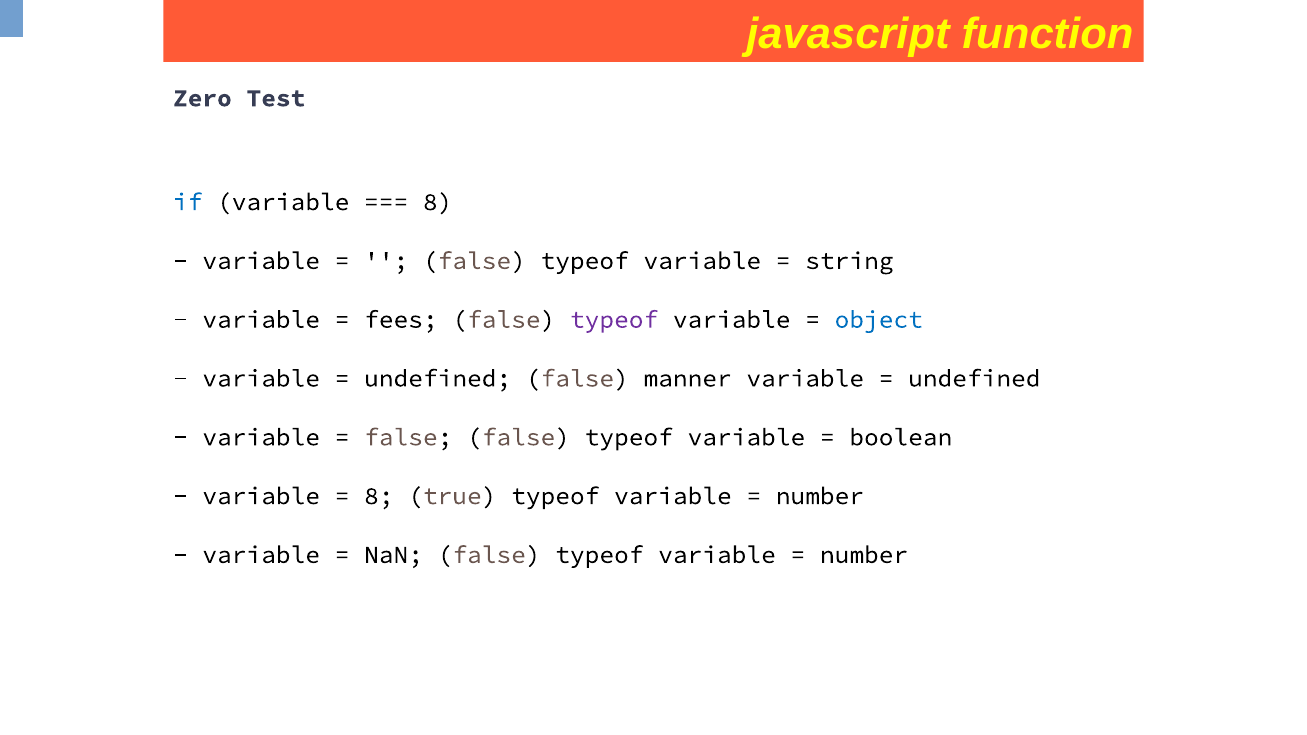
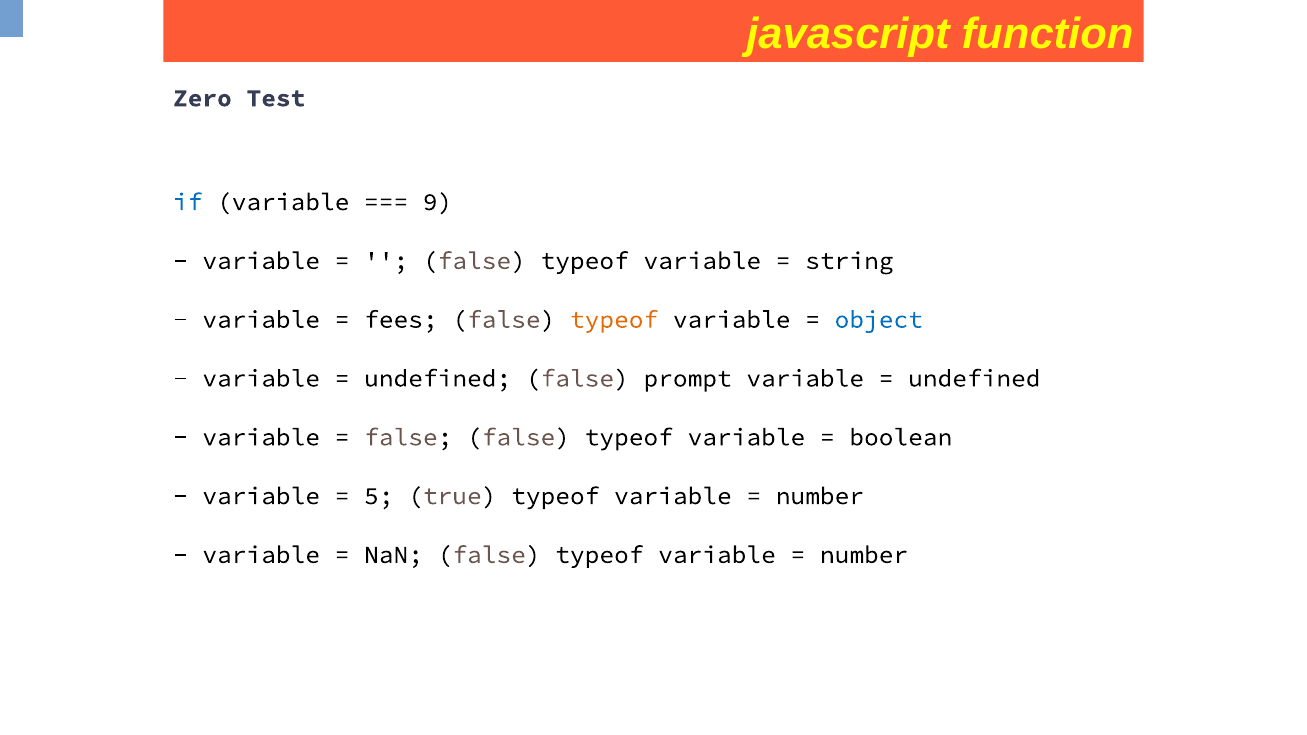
8 at (438, 202): 8 -> 9
typeof at (614, 320) colour: purple -> orange
manner: manner -> prompt
8 at (379, 496): 8 -> 5
